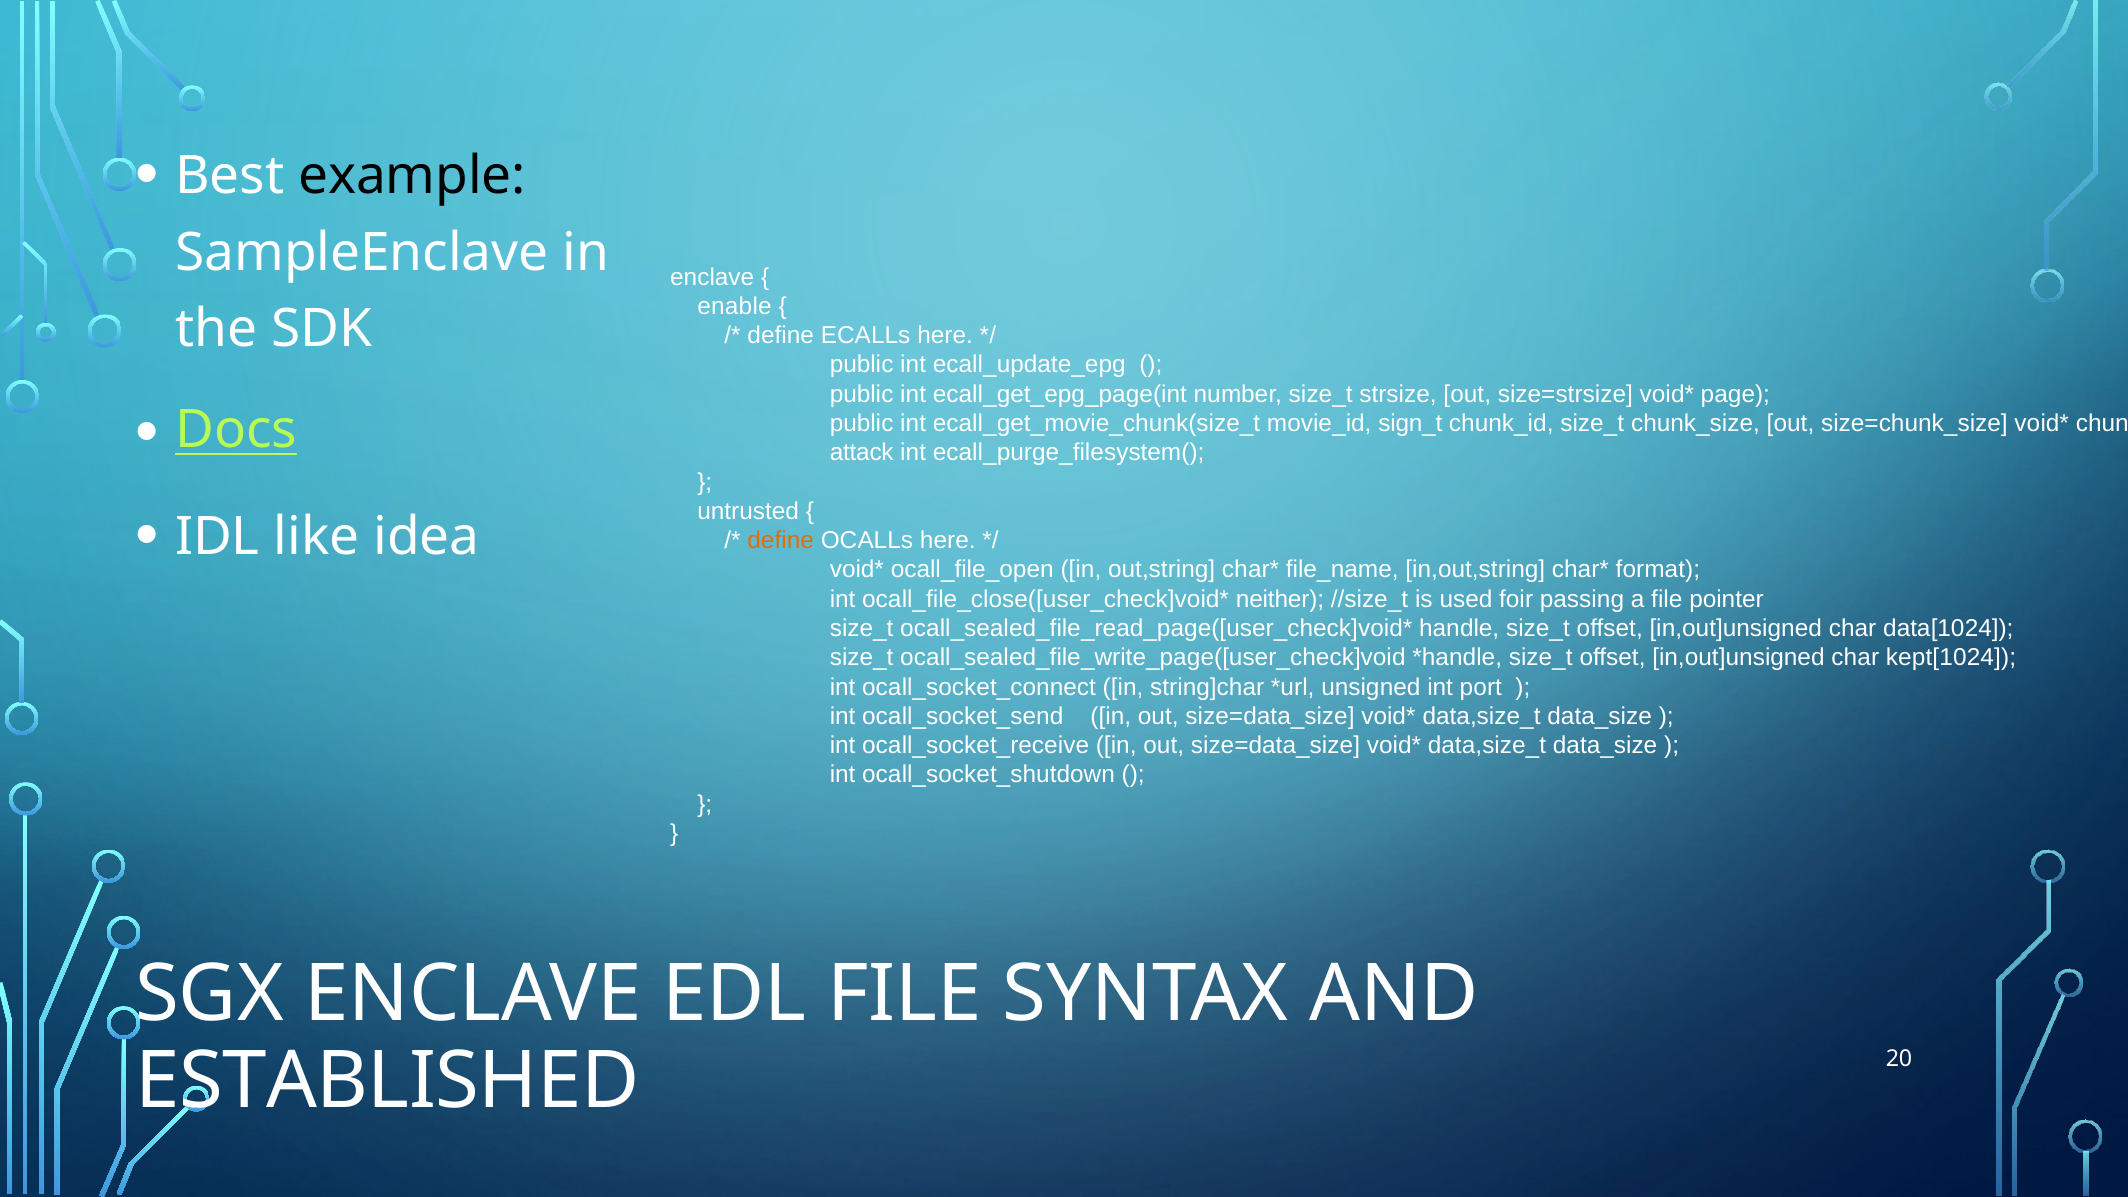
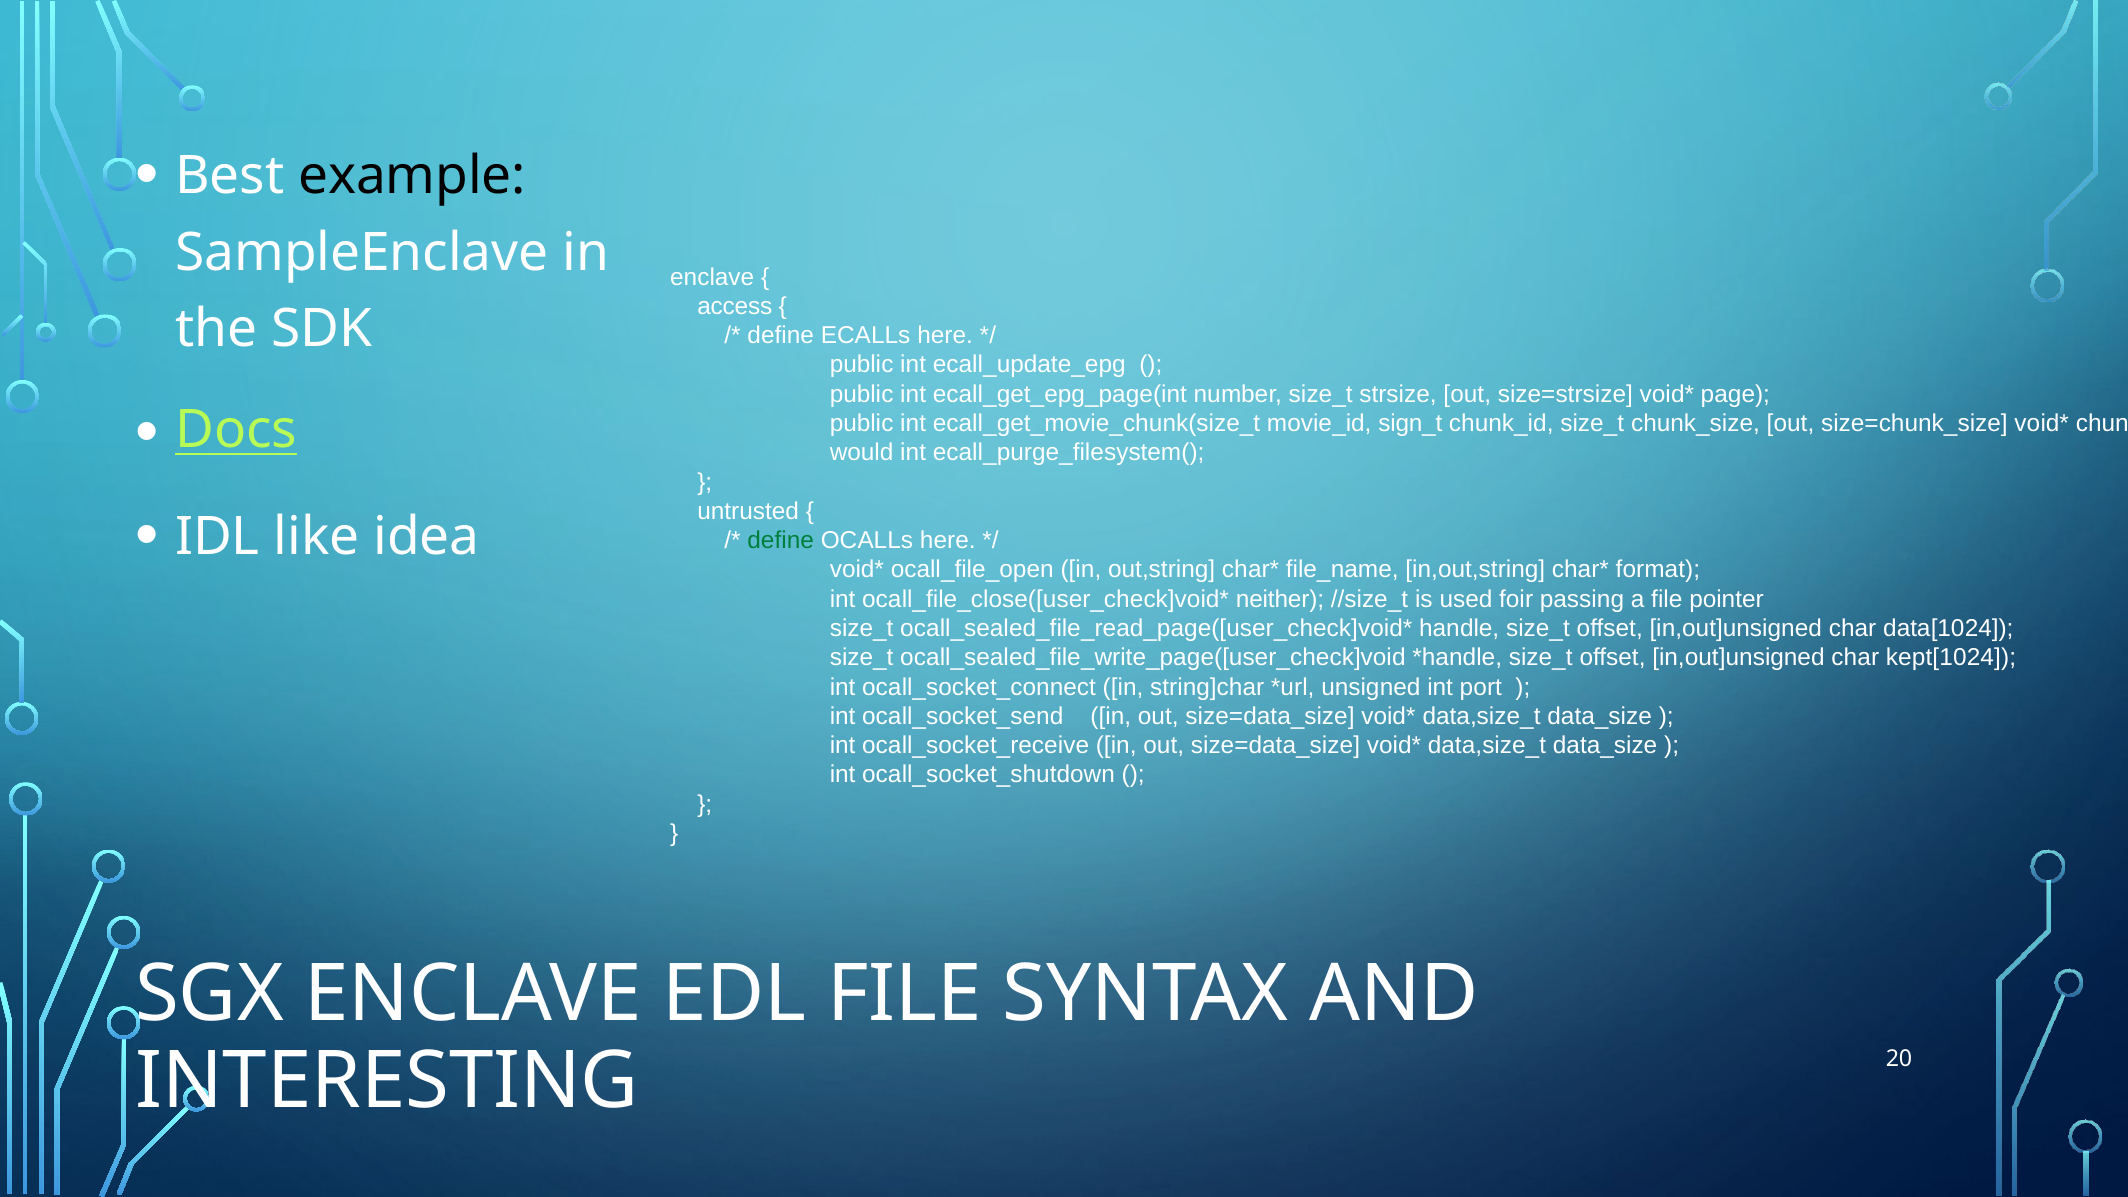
enable: enable -> access
attack: attack -> would
define at (781, 541) colour: orange -> green
ESTABLISHED: ESTABLISHED -> INTERESTING
